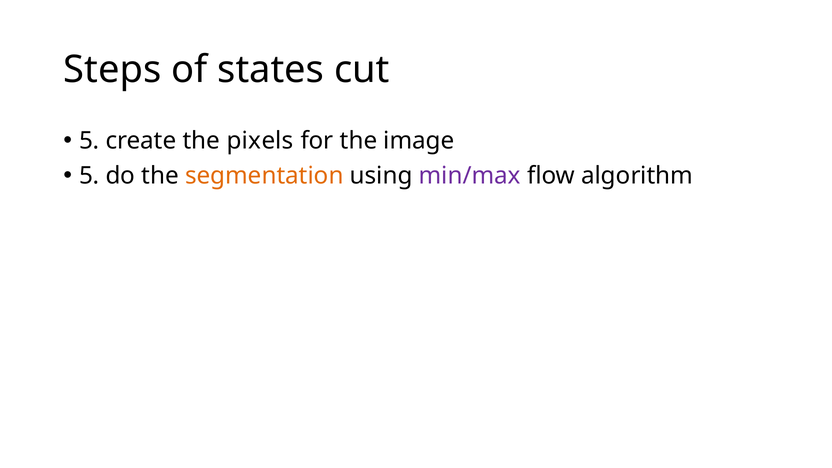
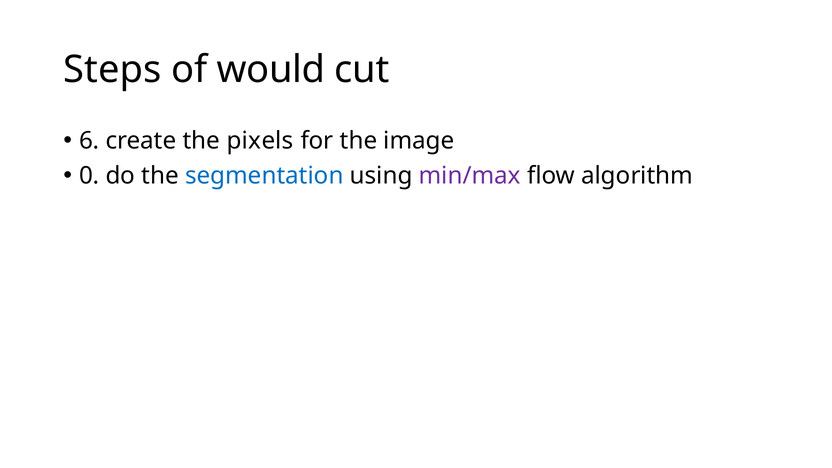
states: states -> would
5 at (89, 141): 5 -> 6
5 at (89, 176): 5 -> 0
segmentation colour: orange -> blue
